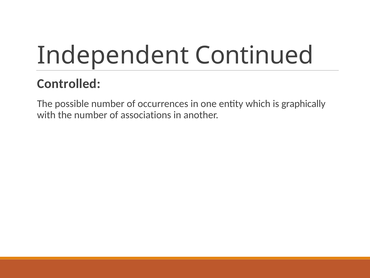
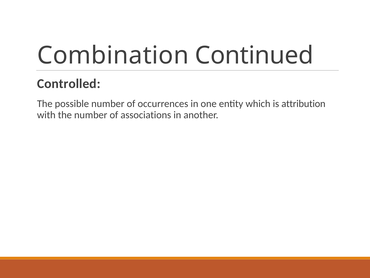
Independent: Independent -> Combination
graphically: graphically -> attribution
